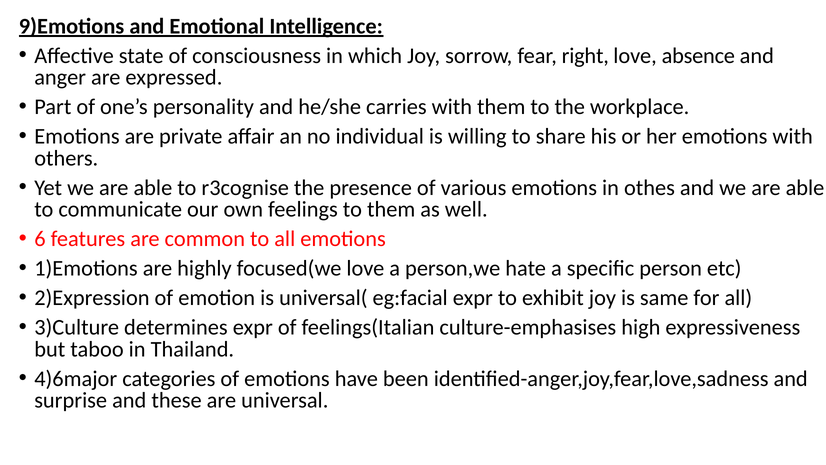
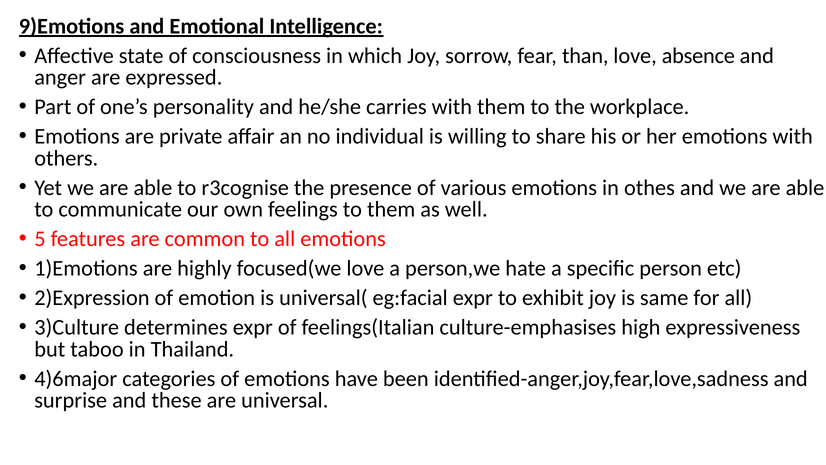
right: right -> than
6: 6 -> 5
